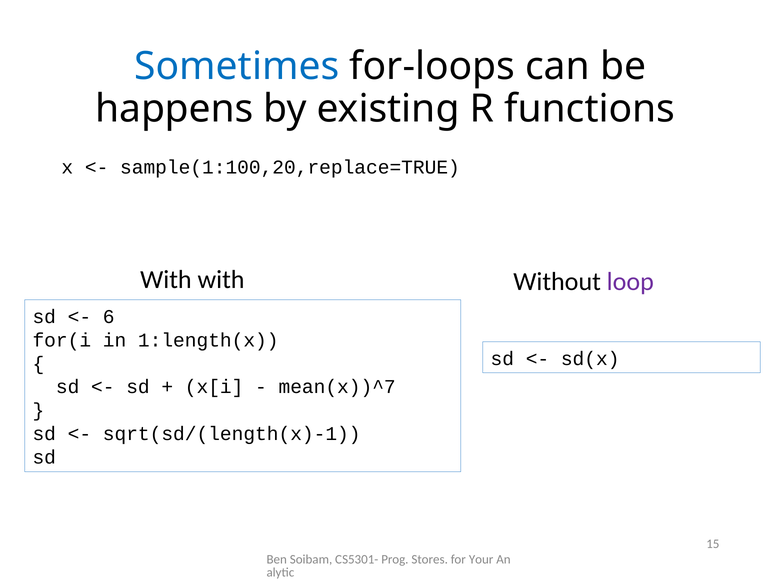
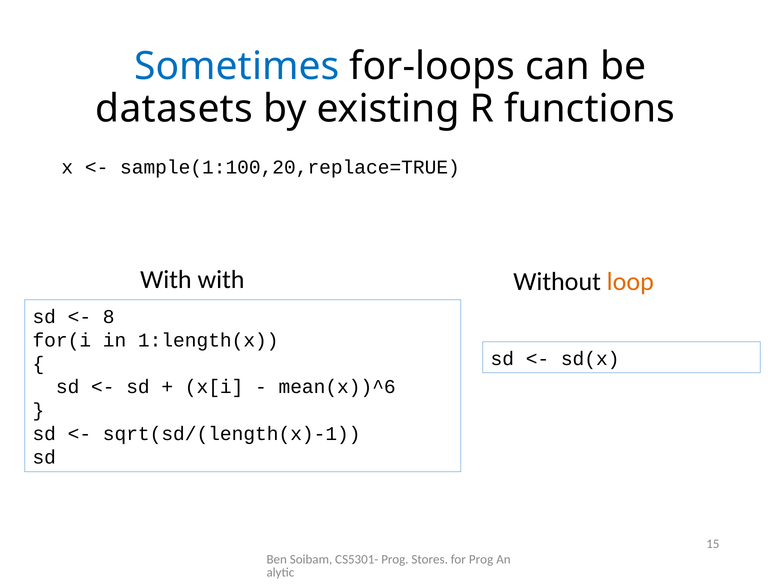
happens: happens -> datasets
loop colour: purple -> orange
6: 6 -> 8
mean(x))^7: mean(x))^7 -> mean(x))^6
for Your: Your -> Prog
